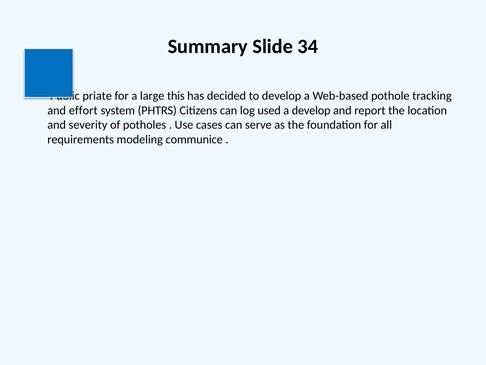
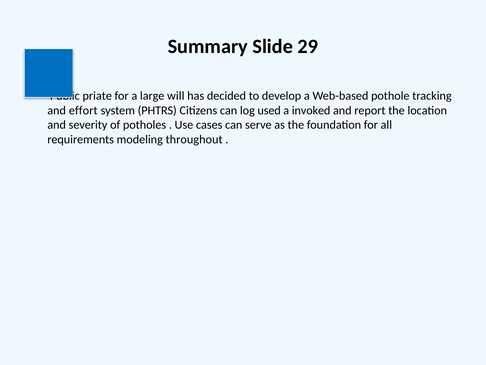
34: 34 -> 29
this: this -> will
a develop: develop -> invoked
communice: communice -> throughout
